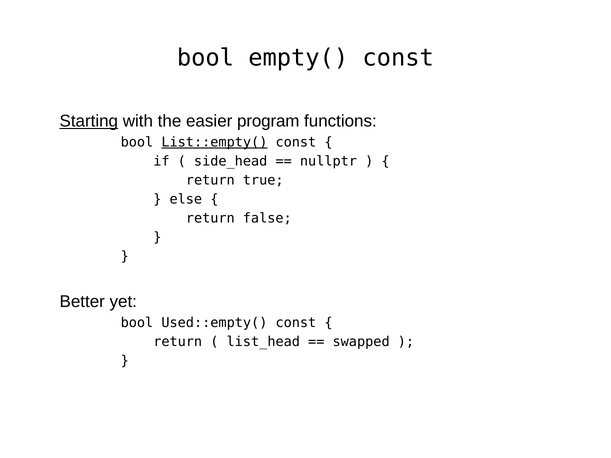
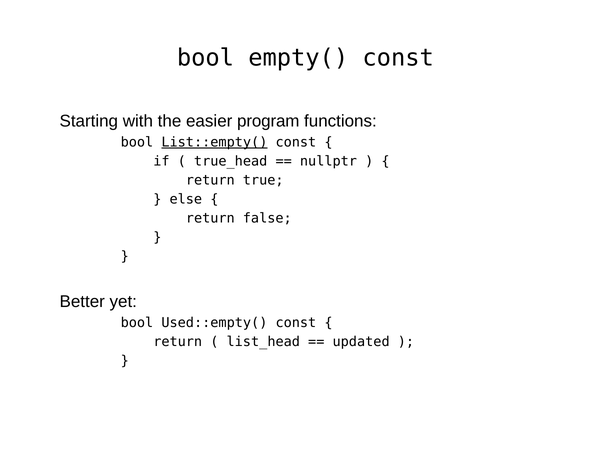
Starting underline: present -> none
side_head: side_head -> true_head
swapped: swapped -> updated
